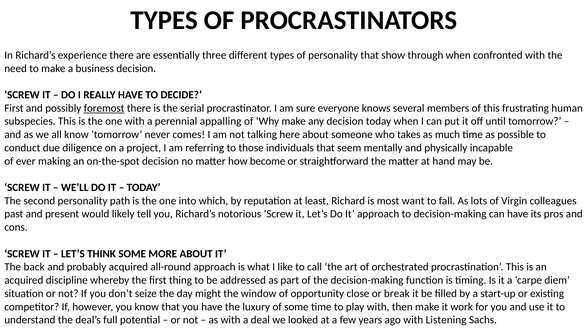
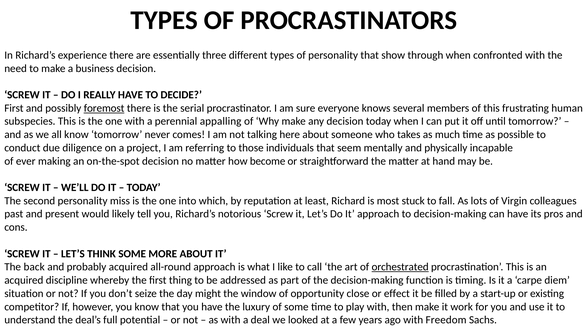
path: path -> miss
want: want -> stuck
orchestrated underline: none -> present
break: break -> effect
Listening: Listening -> Freedom
